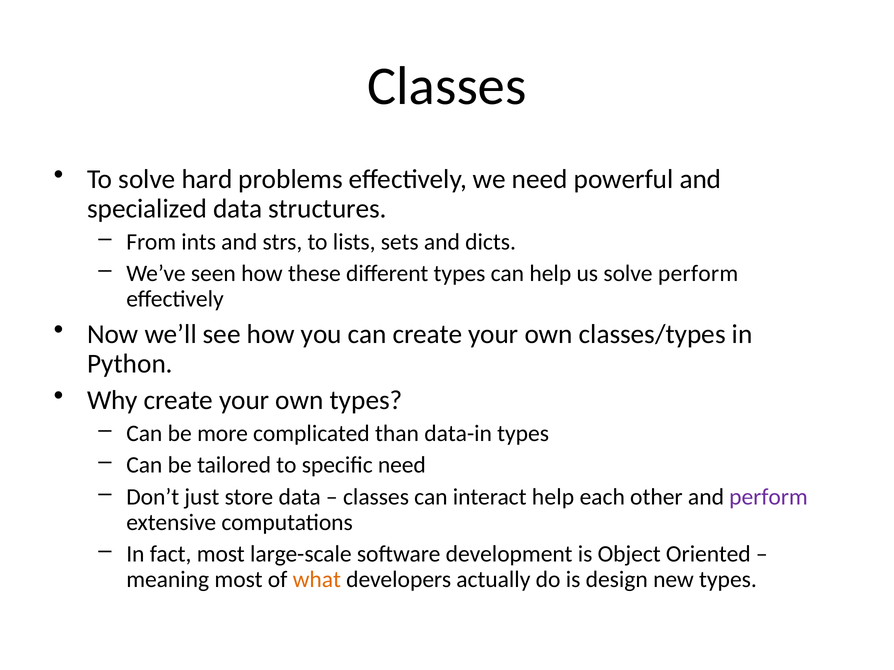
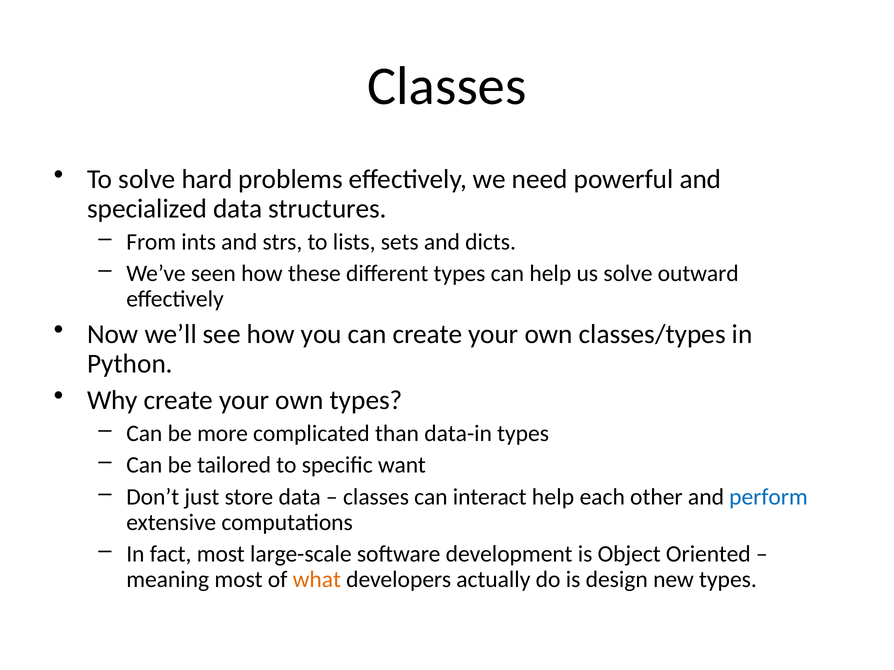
solve perform: perform -> outward
specific need: need -> want
perform at (768, 497) colour: purple -> blue
